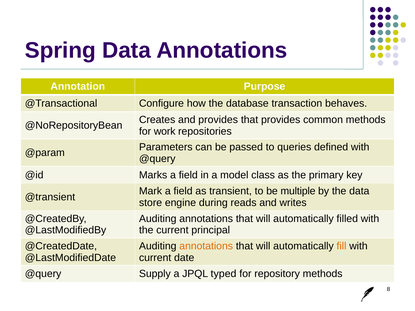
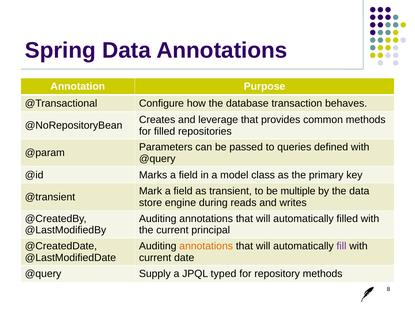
and provides: provides -> leverage
for work: work -> filled
fill colour: orange -> purple
